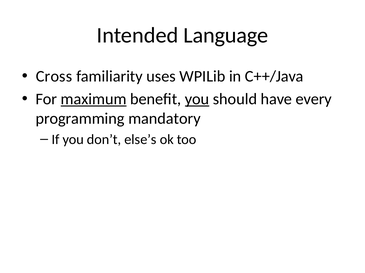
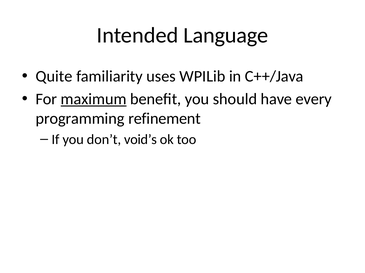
Cross: Cross -> Quite
you at (197, 99) underline: present -> none
mandatory: mandatory -> refinement
else’s: else’s -> void’s
